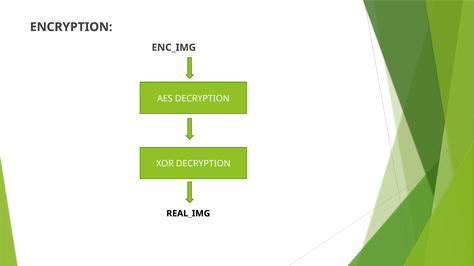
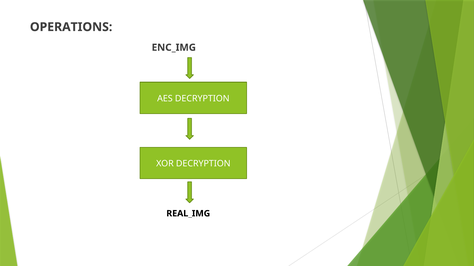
ENCRYPTION: ENCRYPTION -> OPERATIONS
